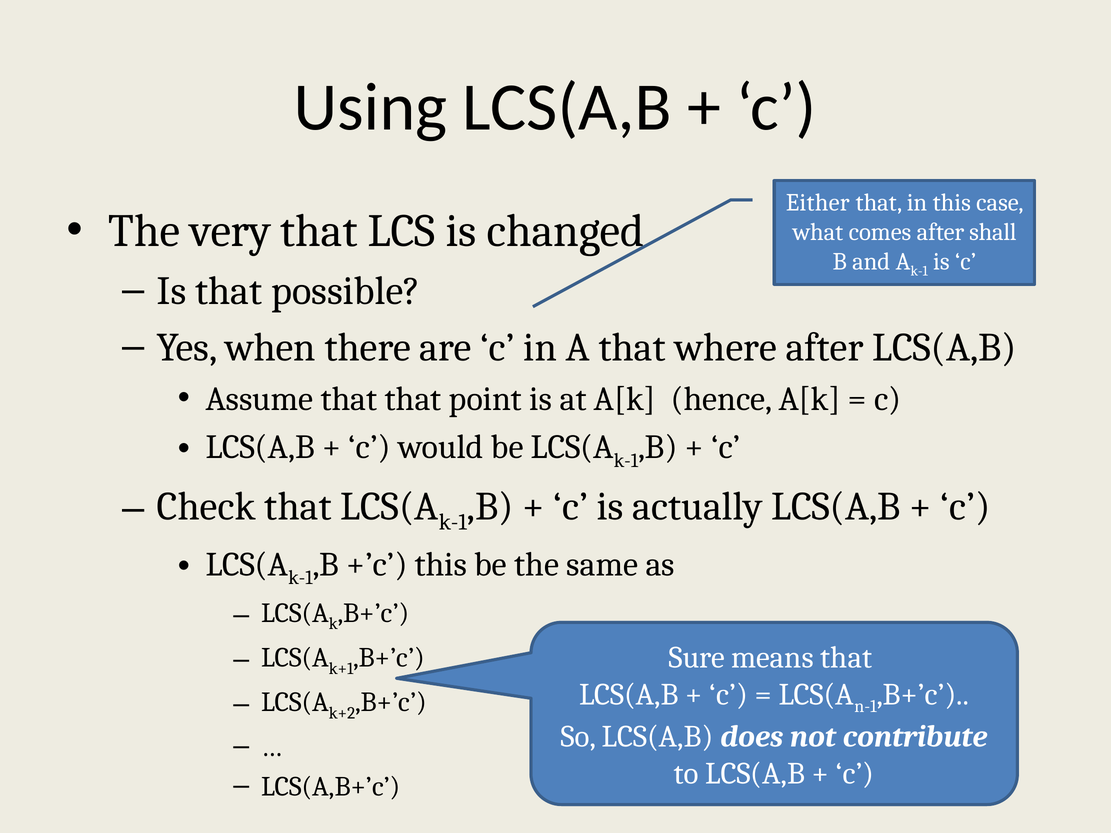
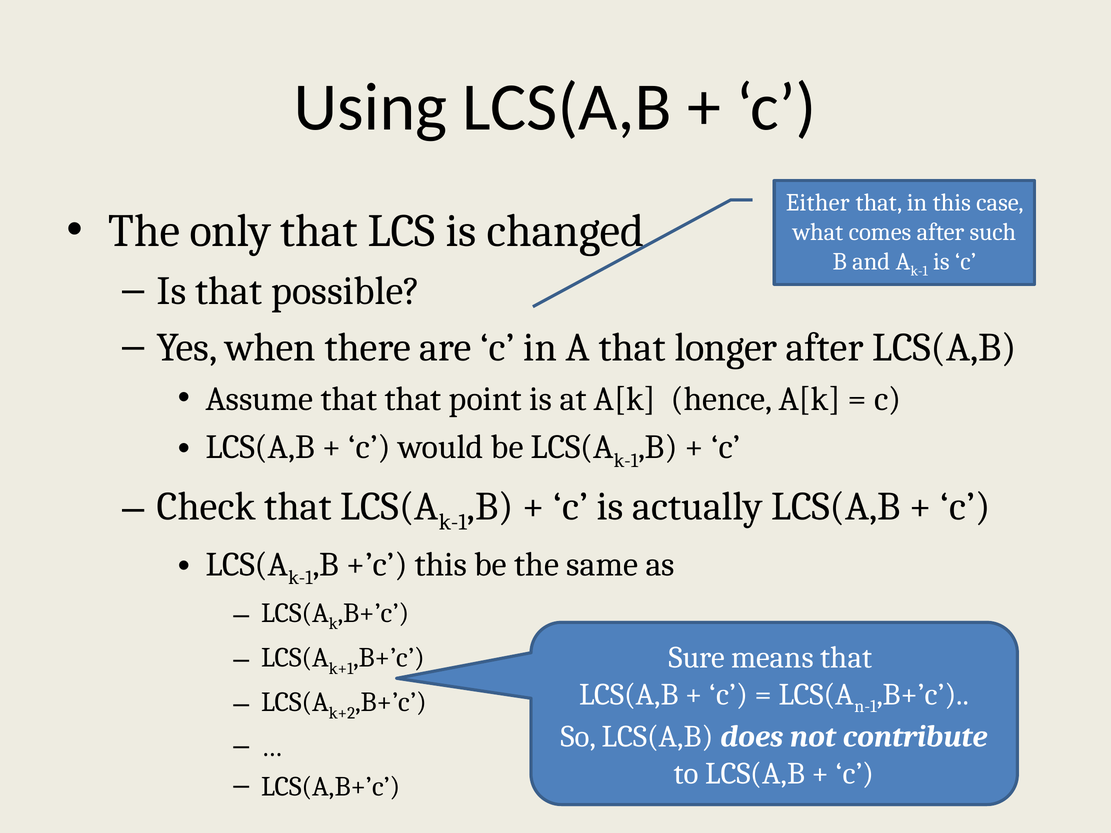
very: very -> only
shall: shall -> such
where: where -> longer
